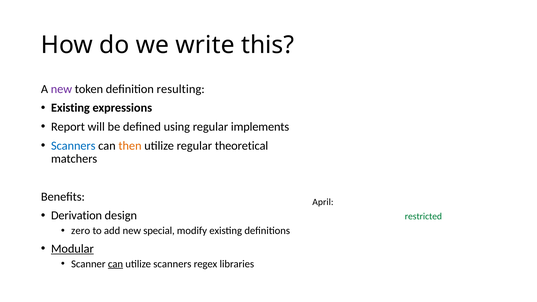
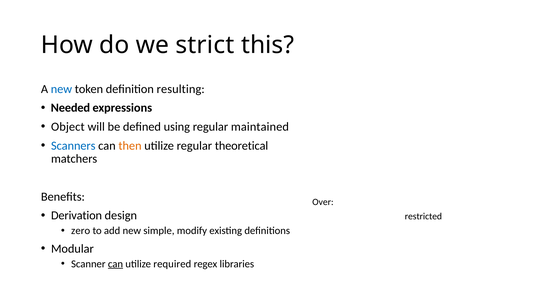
write: write -> strict
new at (61, 89) colour: purple -> blue
Existing at (70, 108): Existing -> Needed
Report: Report -> Object
implements: implements -> maintained
April: April -> Over
restricted colour: green -> black
special: special -> simple
Modular underline: present -> none
utilize scanners: scanners -> required
